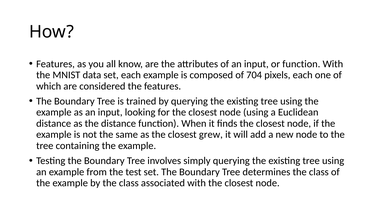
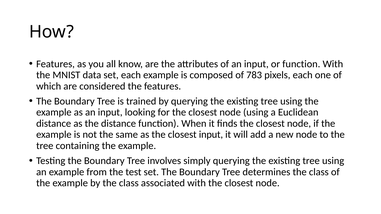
704: 704 -> 783
closest grew: grew -> input
